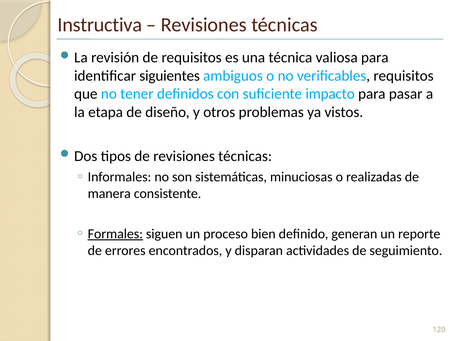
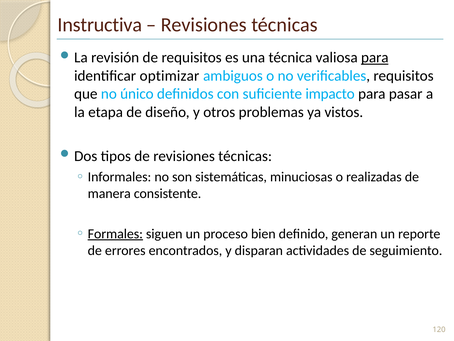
para at (375, 58) underline: none -> present
siguientes: siguientes -> optimizar
tener: tener -> único
